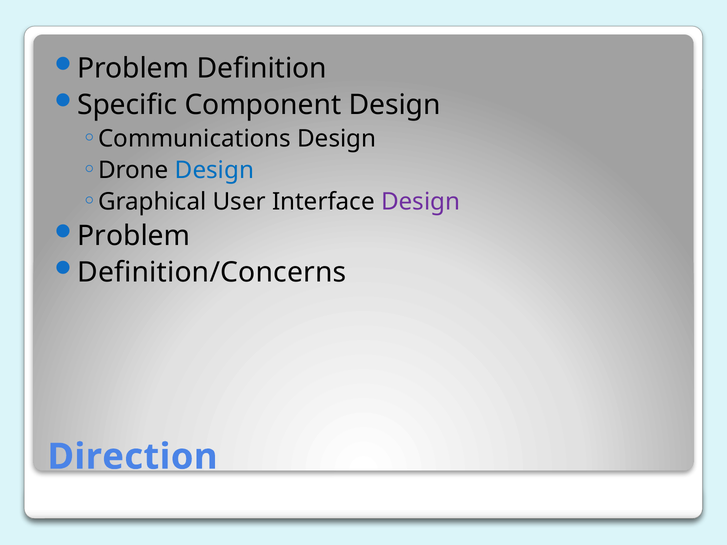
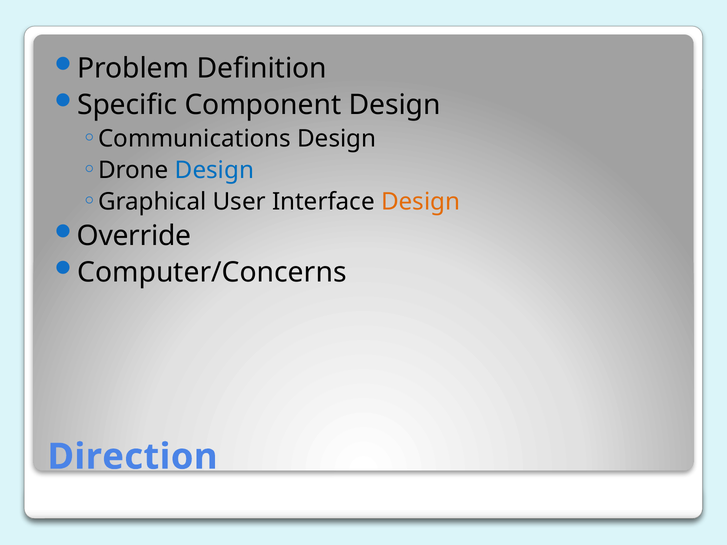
Design at (421, 202) colour: purple -> orange
Problem at (134, 236): Problem -> Override
Definition/Concerns: Definition/Concerns -> Computer/Concerns
